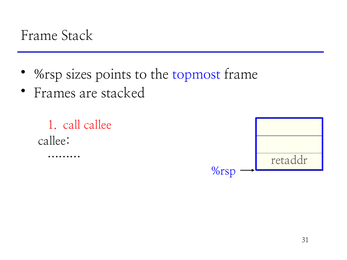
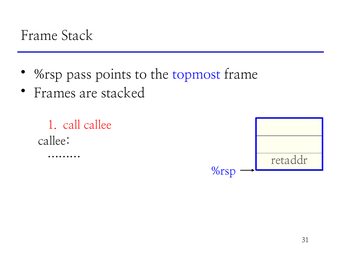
sizes: sizes -> pass
